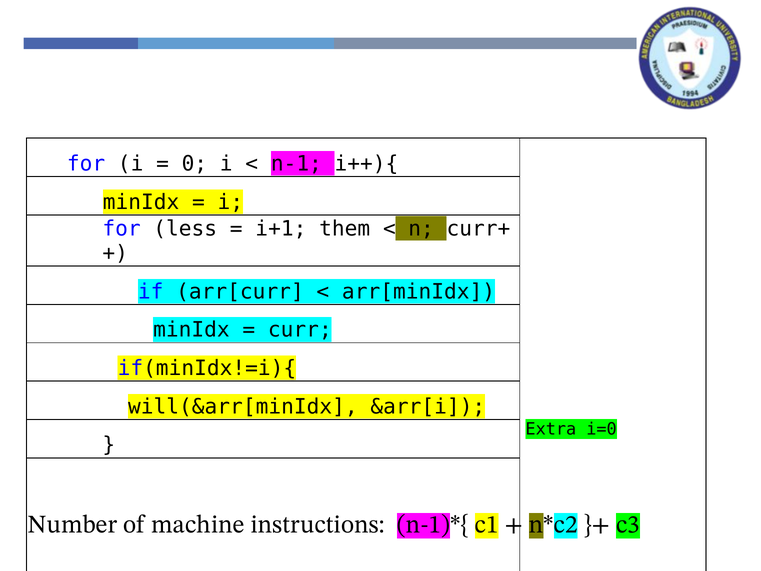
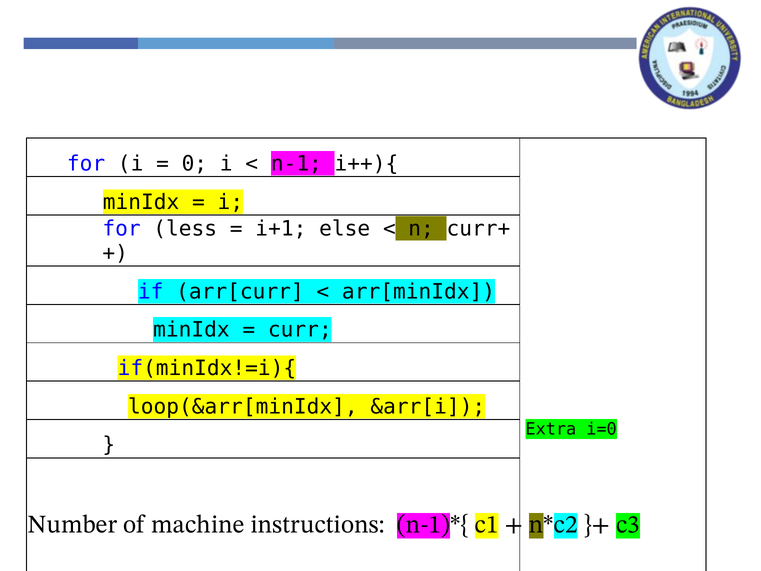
them: them -> else
will(&arr[minIdx: will(&arr[minIdx -> loop(&arr[minIdx
